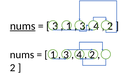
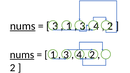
nums at (22, 55) underline: none -> present
